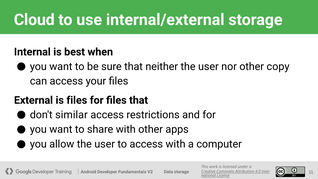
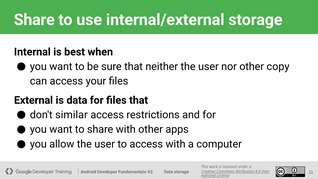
Cloud at (34, 20): Cloud -> Share
is files: files -> data
